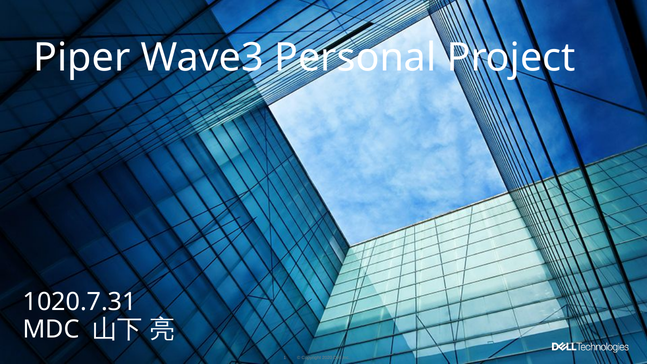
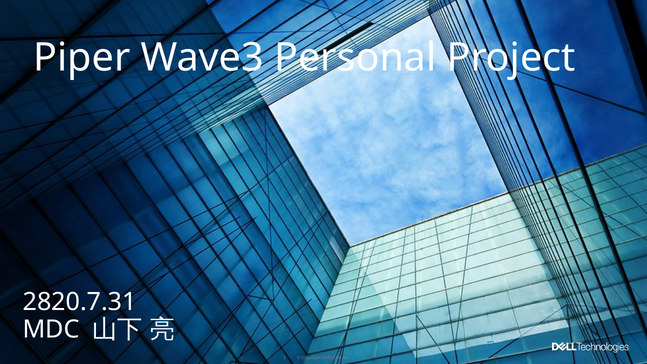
1020.7.31: 1020.7.31 -> 2820.7.31
